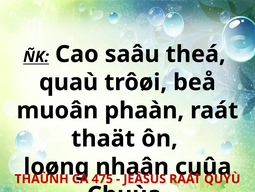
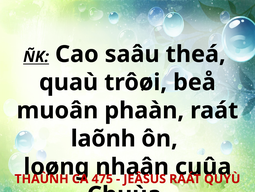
thaät: thaät -> laõnh
